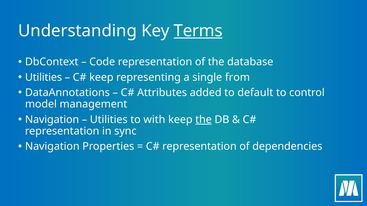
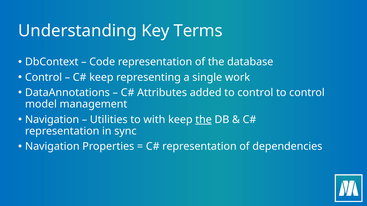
Terms underline: present -> none
Utilities at (44, 77): Utilities -> Control
from: from -> work
added to default: default -> control
